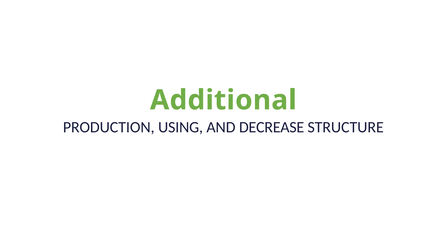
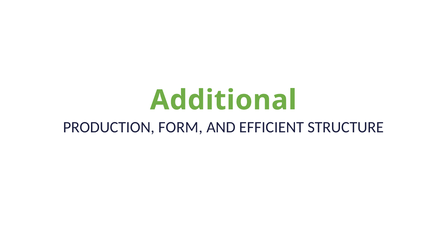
USING: USING -> FORM
DECREASE: DECREASE -> EFFICIENT
